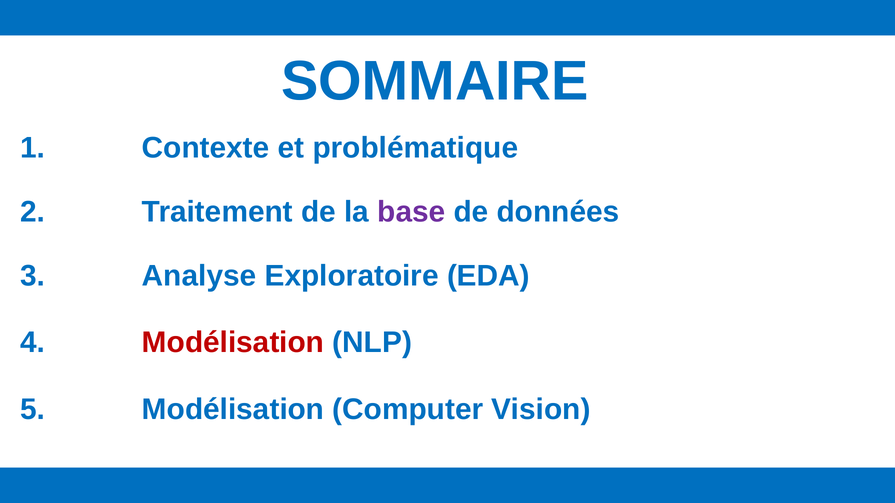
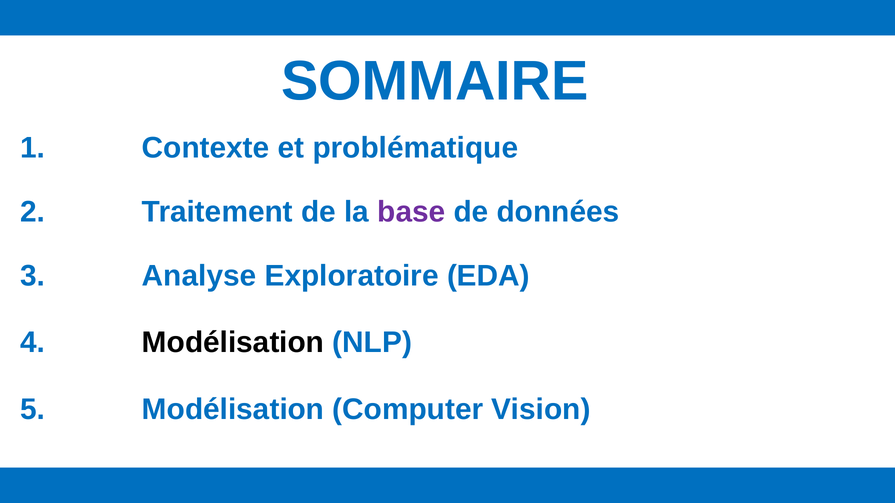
Modélisation at (233, 343) colour: red -> black
